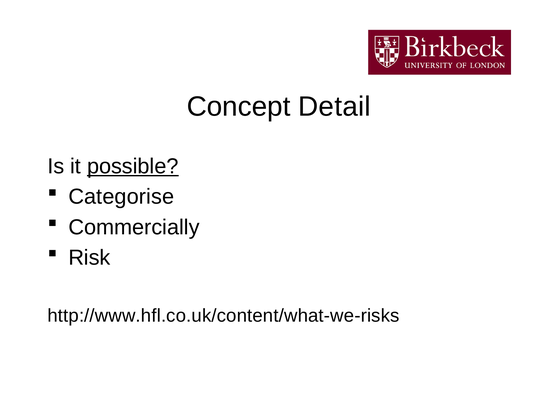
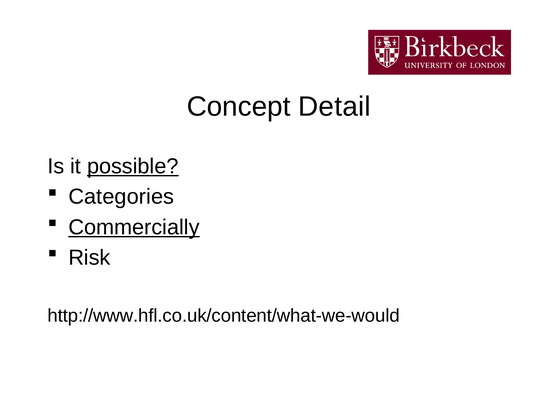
Categorise: Categorise -> Categories
Commercially underline: none -> present
http://www.hfl.co.uk/content/what-we-risks: http://www.hfl.co.uk/content/what-we-risks -> http://www.hfl.co.uk/content/what-we-would
